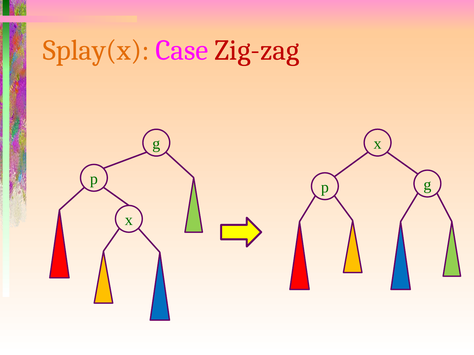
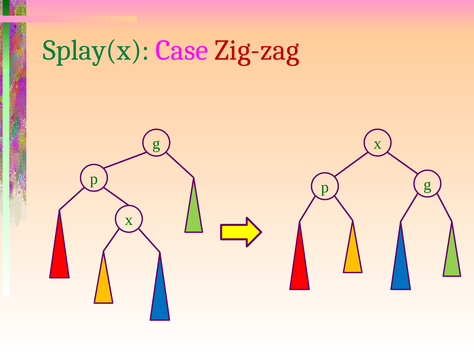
Splay(x colour: orange -> green
